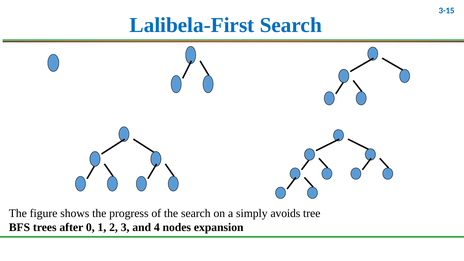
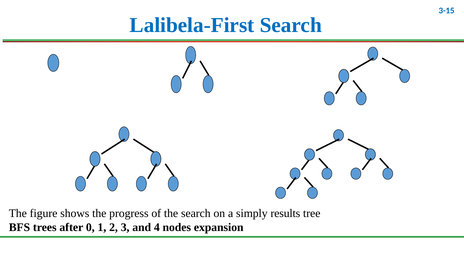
avoids: avoids -> results
